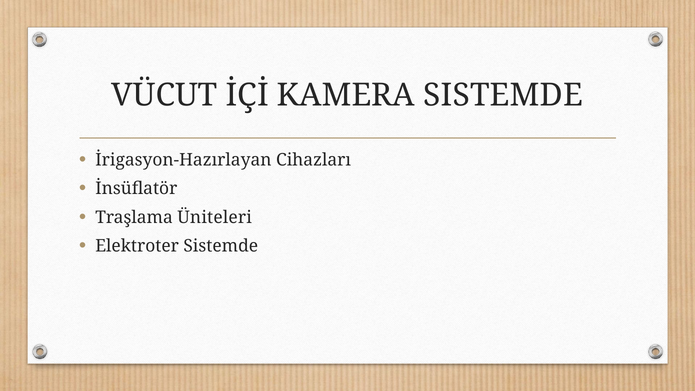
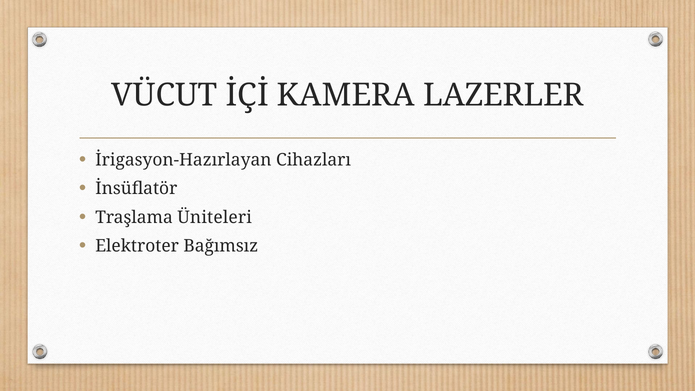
KAMERA SISTEMDE: SISTEMDE -> LAZERLER
Elektroter Sistemde: Sistemde -> Bağımsız
